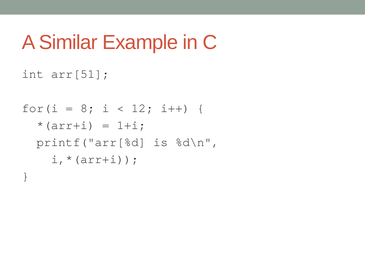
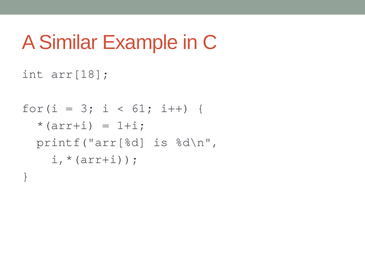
arr[51: arr[51 -> arr[18
8: 8 -> 3
12: 12 -> 61
